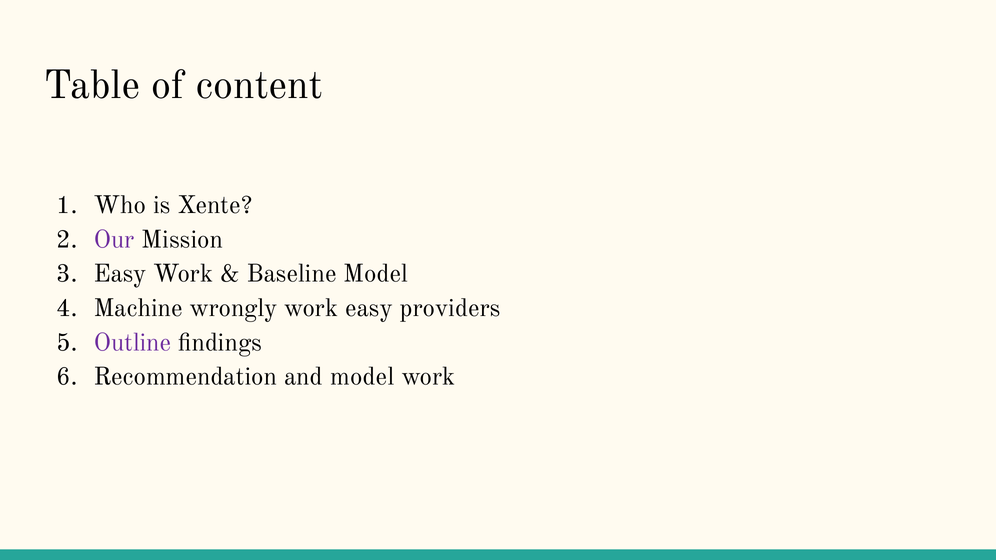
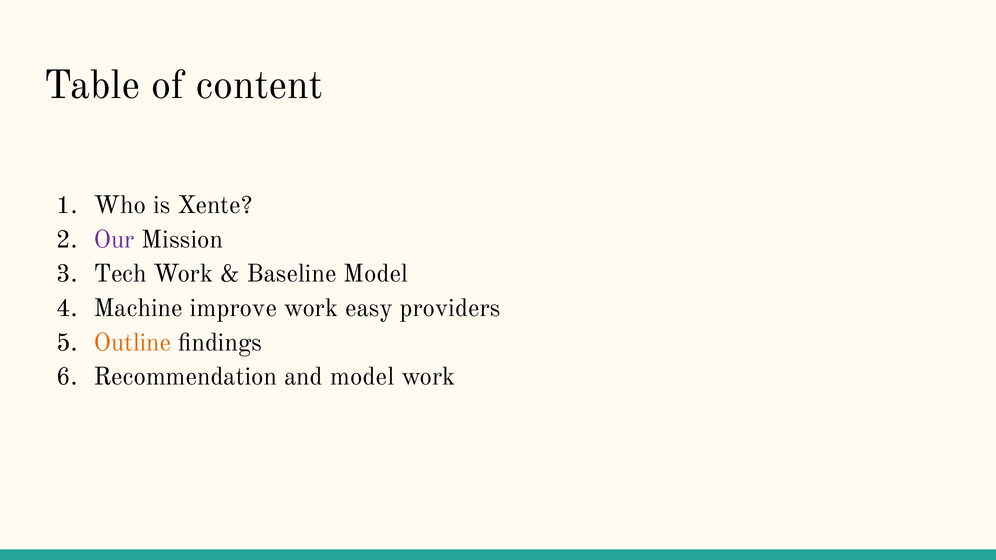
Easy at (120, 274): Easy -> Tech
wrongly: wrongly -> improve
Outline colour: purple -> orange
